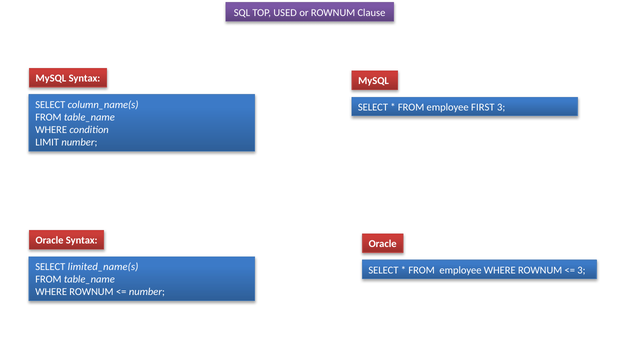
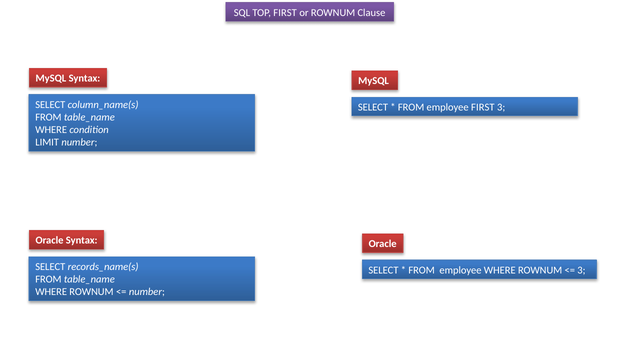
TOP USED: USED -> FIRST
limited_name(s: limited_name(s -> records_name(s
